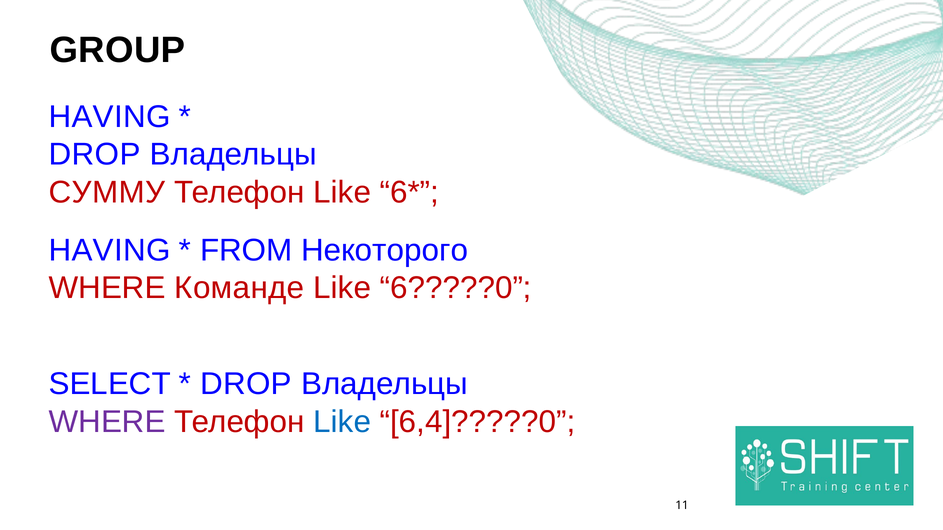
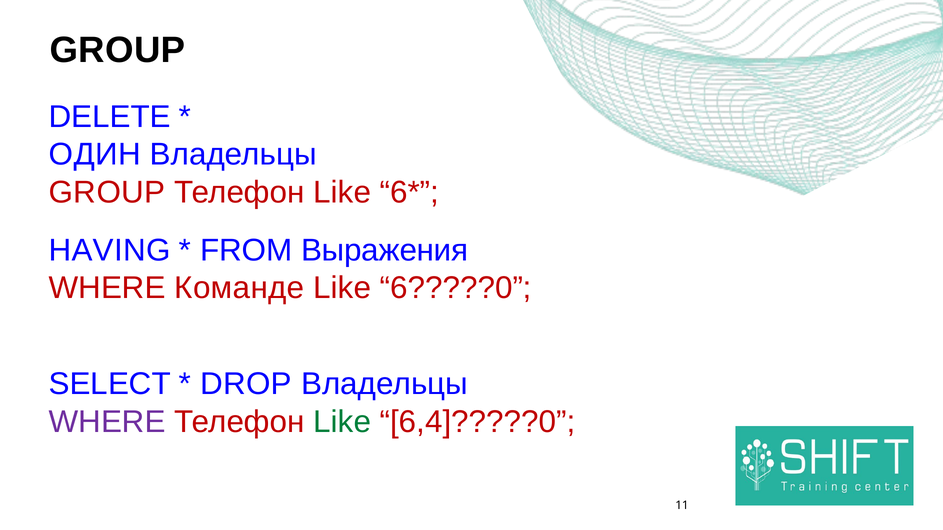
HAVING at (110, 117): HAVING -> DELETE
DROP at (95, 155): DROP -> ОДИН
СУММУ at (107, 192): СУММУ -> GROUP
Некоторого: Некоторого -> Выражения
Like at (342, 422) colour: blue -> green
